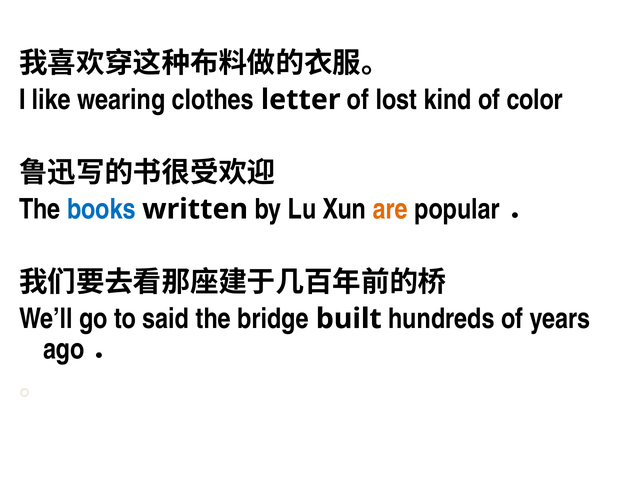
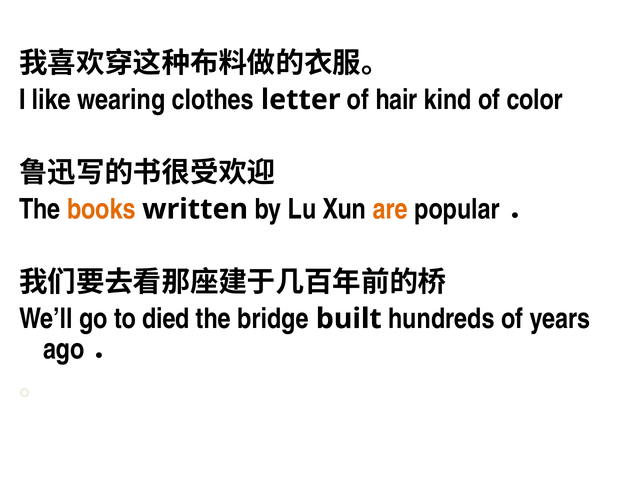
lost: lost -> hair
books colour: blue -> orange
said: said -> died
